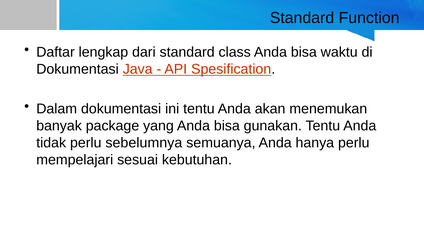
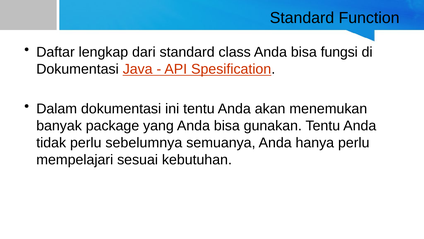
waktu: waktu -> fungsi
